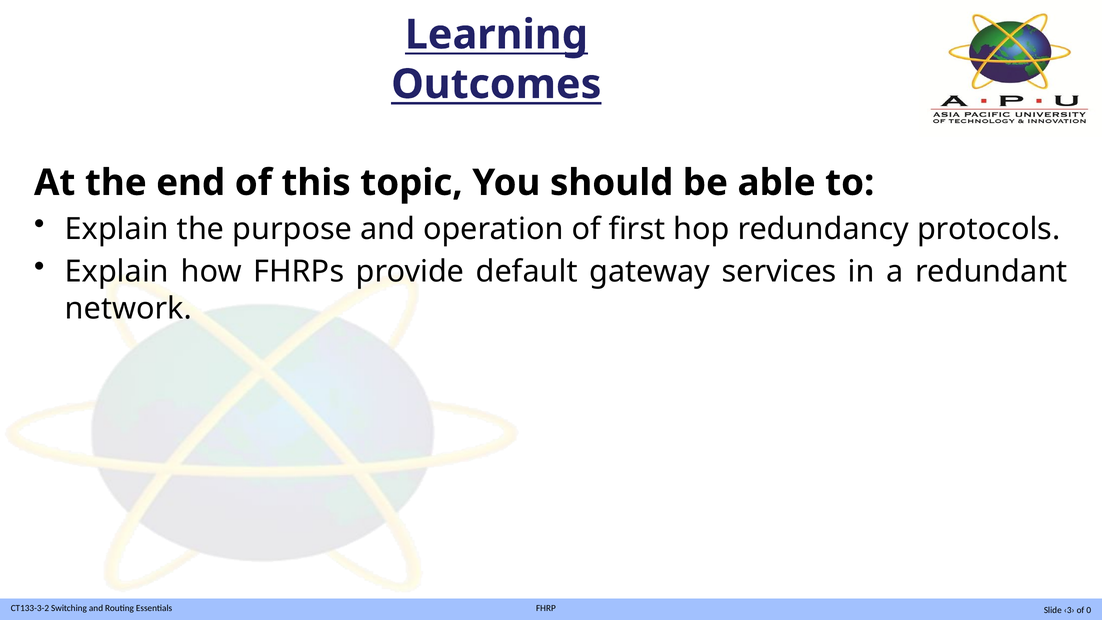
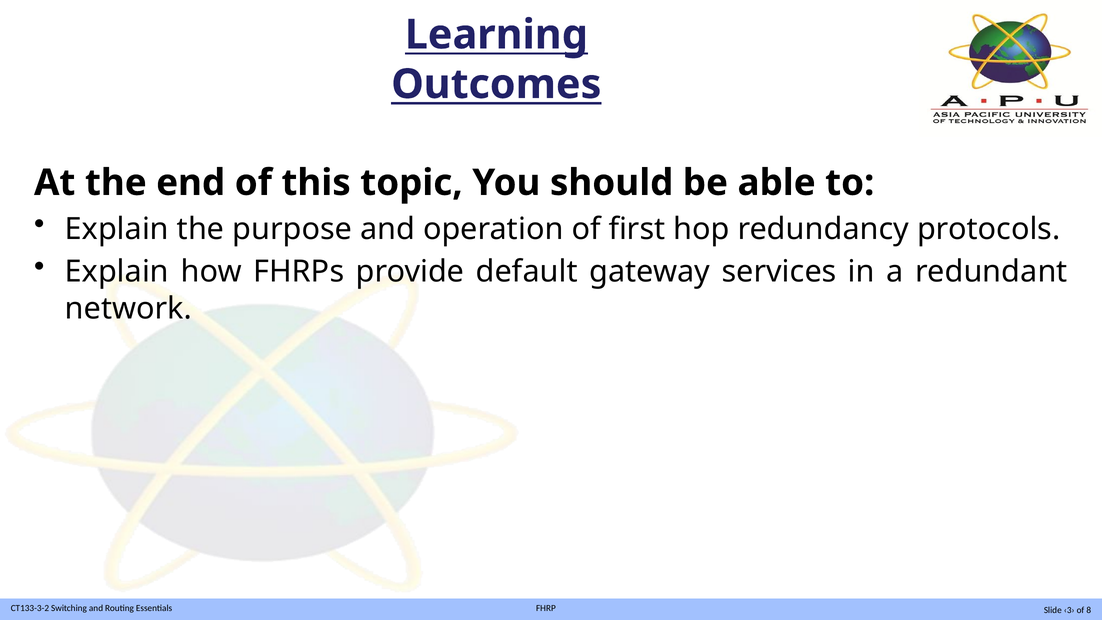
0: 0 -> 8
